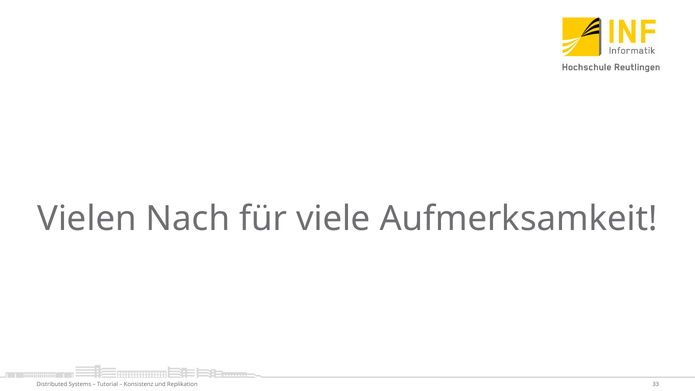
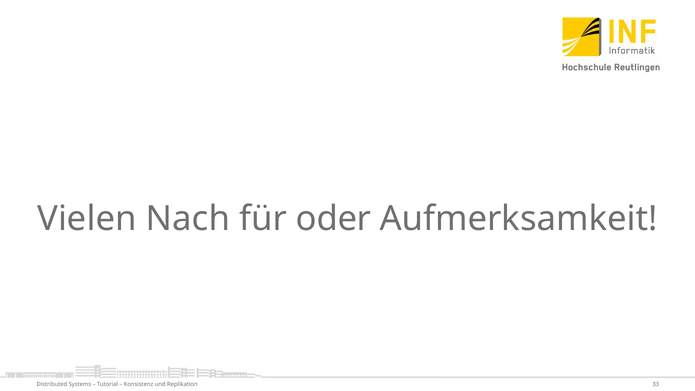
viele: viele -> oder
